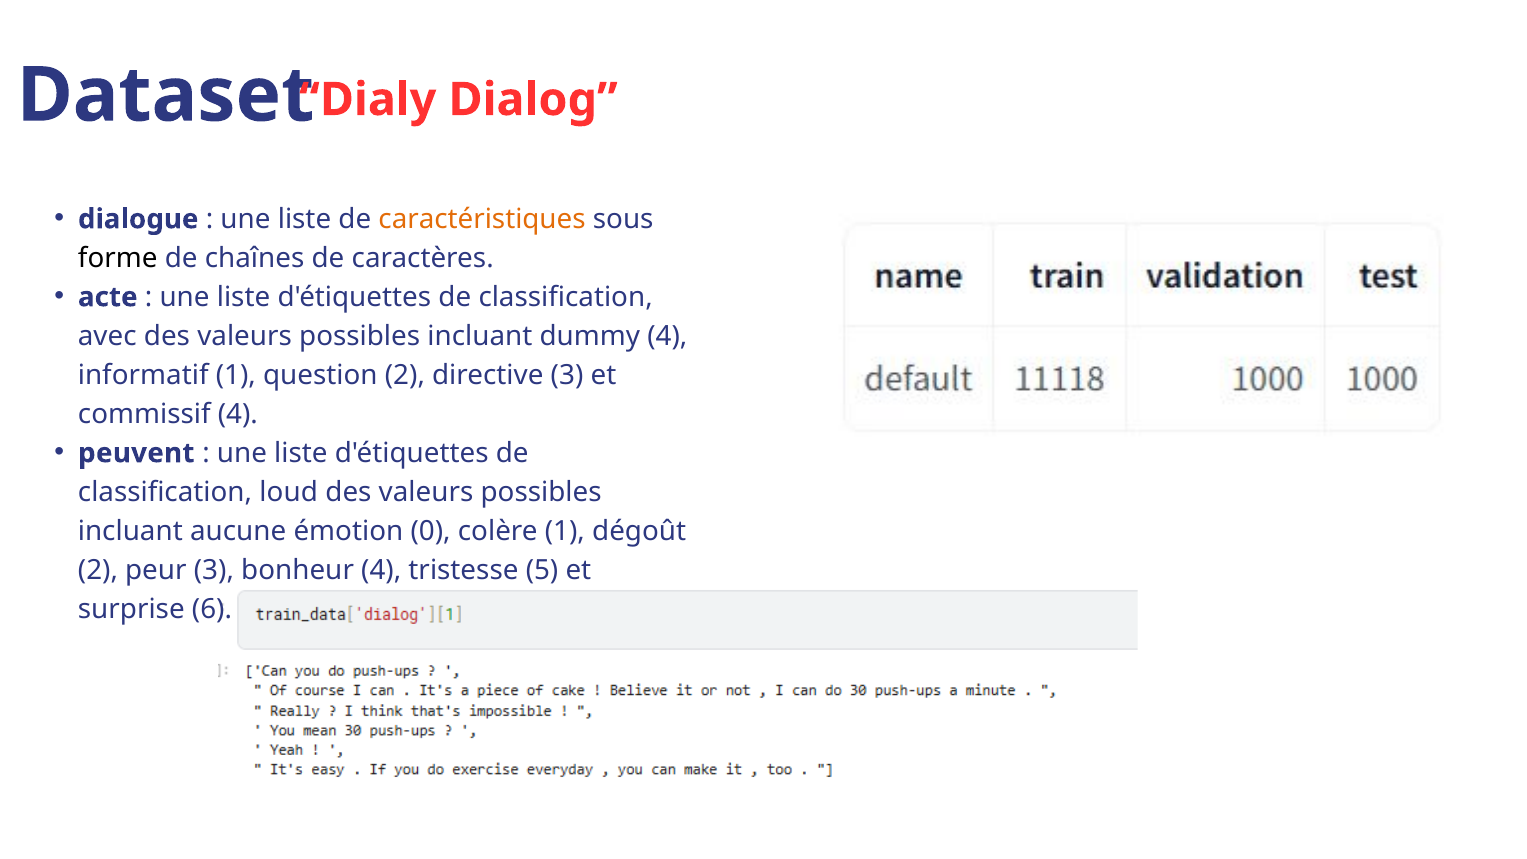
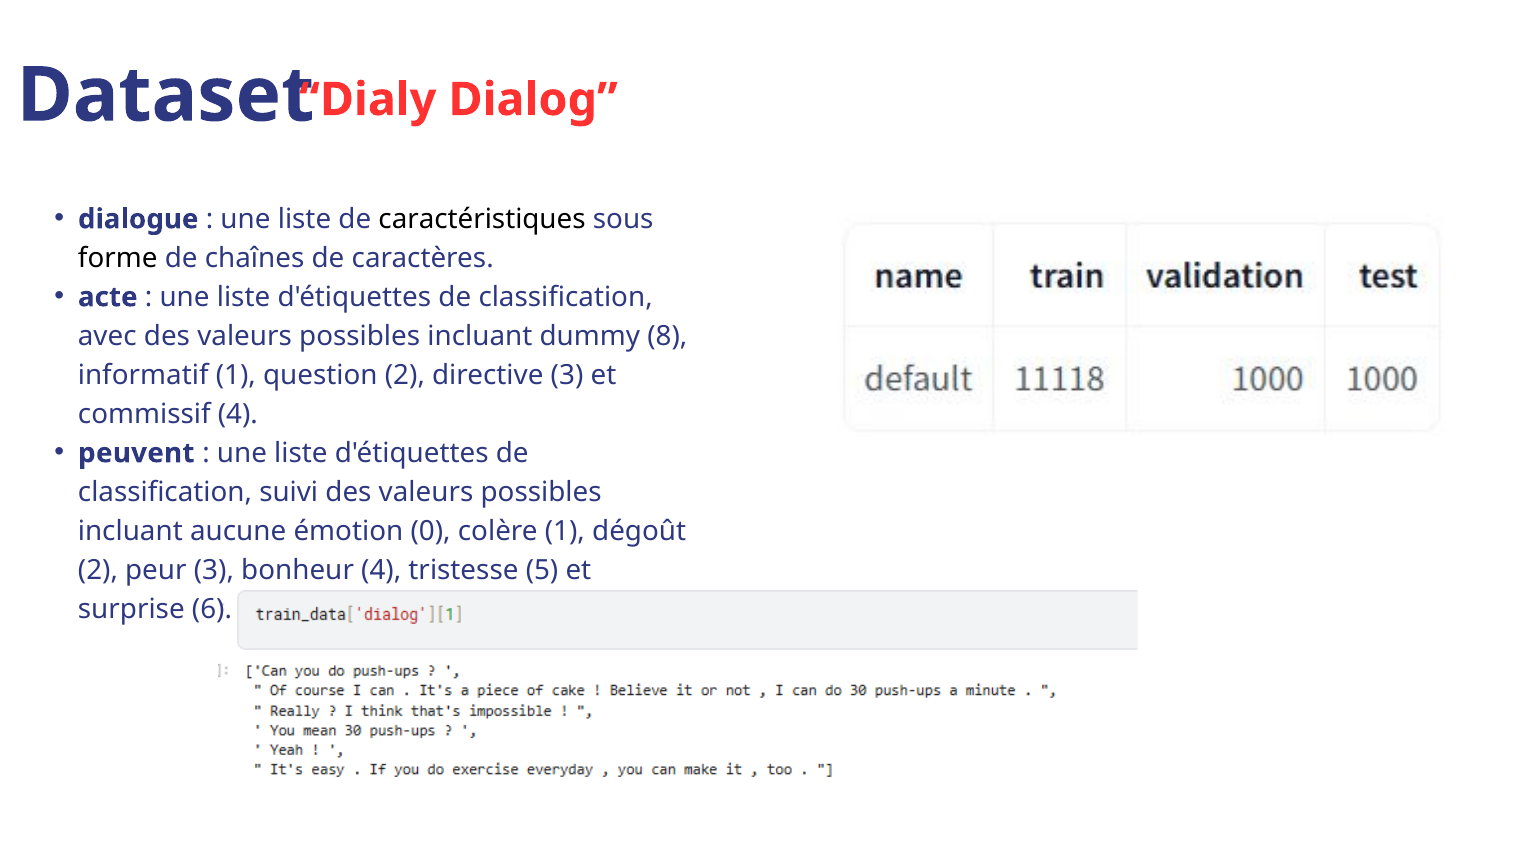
caractéristiques colour: orange -> black
dummy 4: 4 -> 8
loud: loud -> suivi
